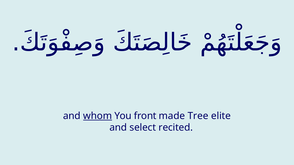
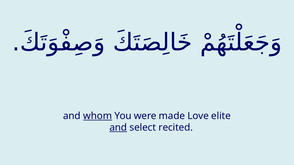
front: front -> were
Tree: Tree -> Love
and at (118, 128) underline: none -> present
